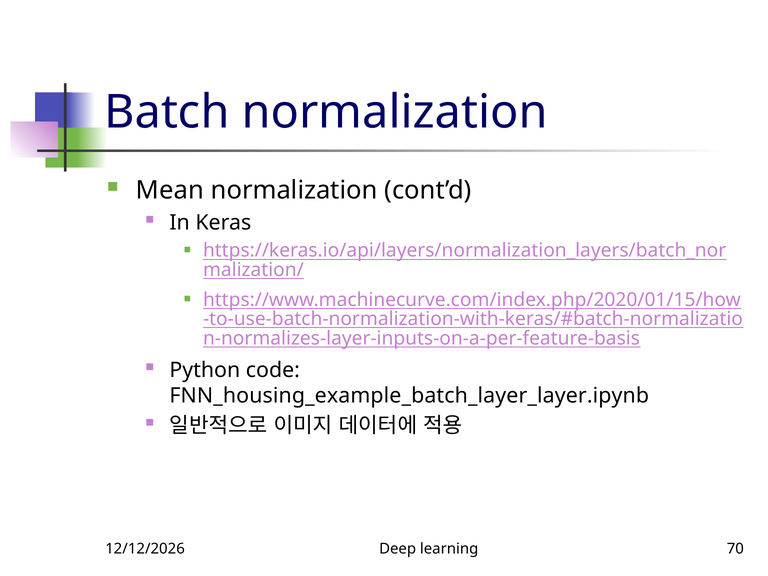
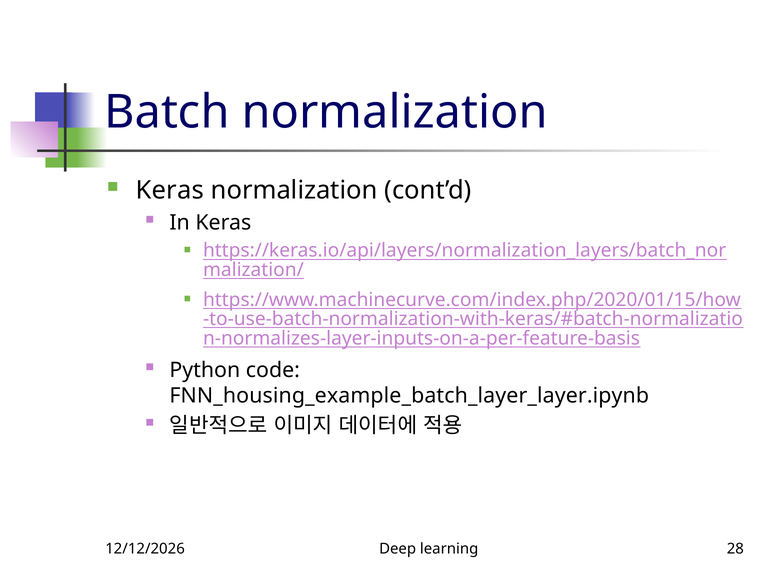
Mean at (170, 190): Mean -> Keras
70: 70 -> 28
